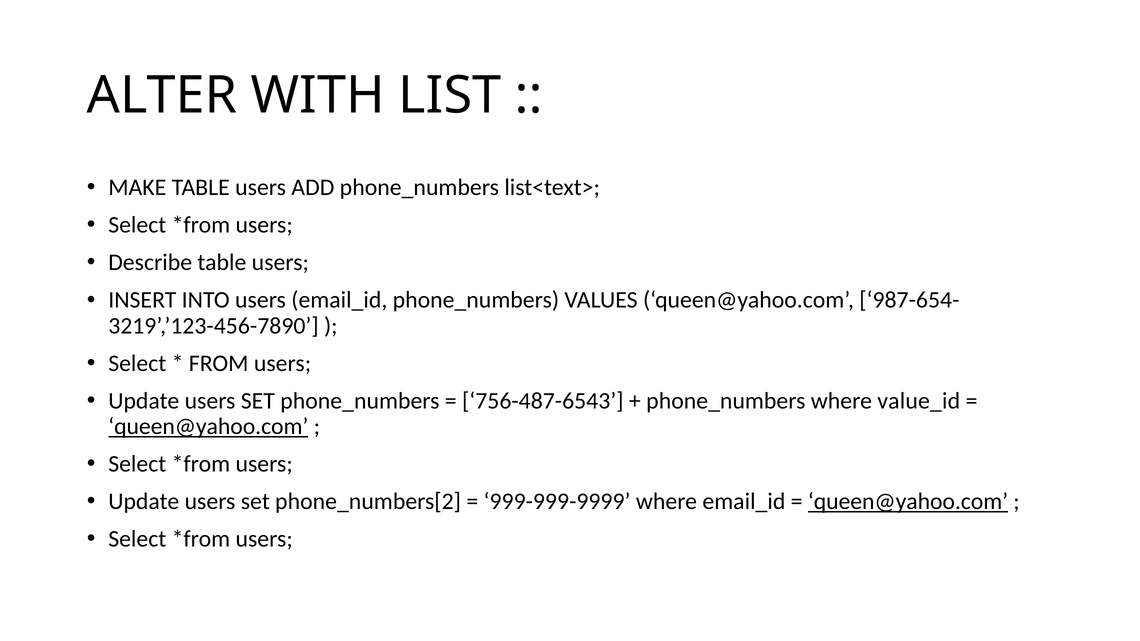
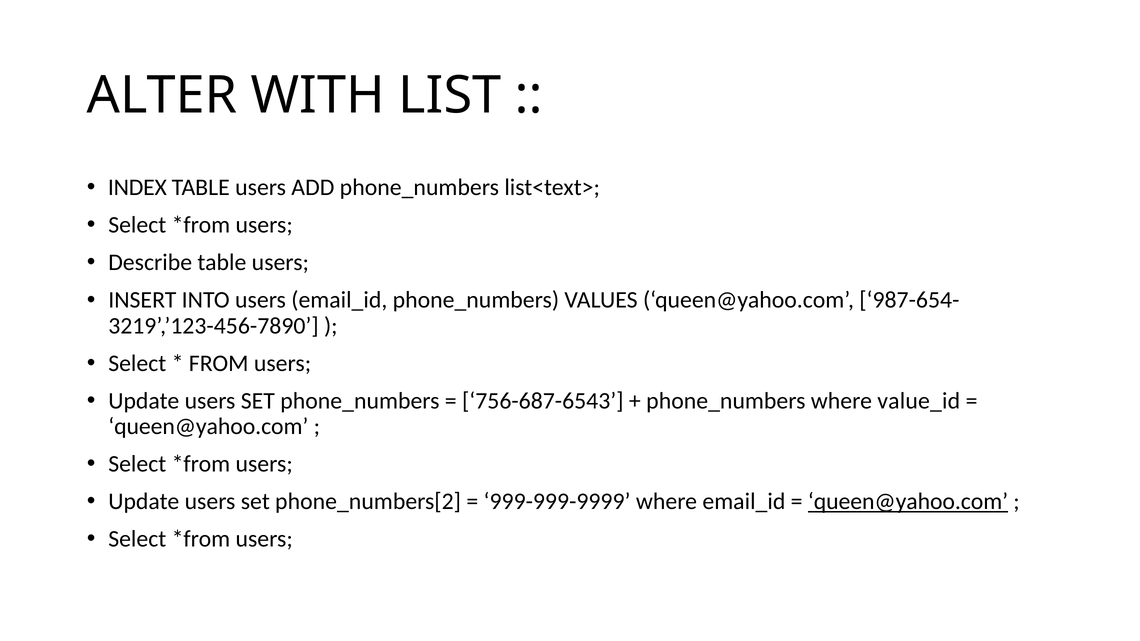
MAKE: MAKE -> INDEX
756-487-6543: 756-487-6543 -> 756-687-6543
queen@yahoo.com at (208, 427) underline: present -> none
